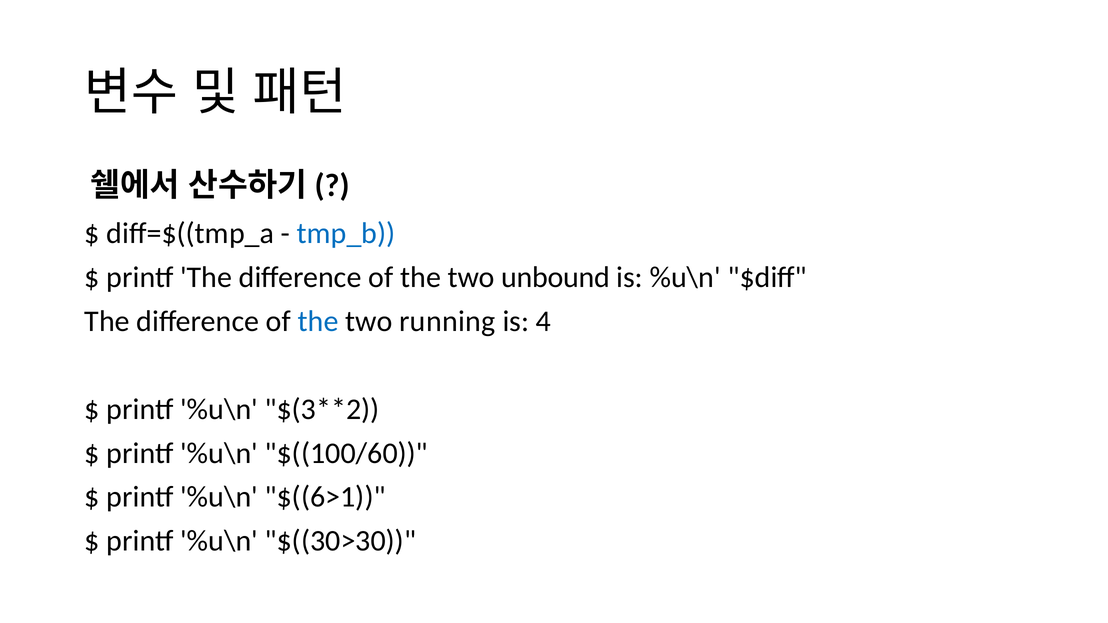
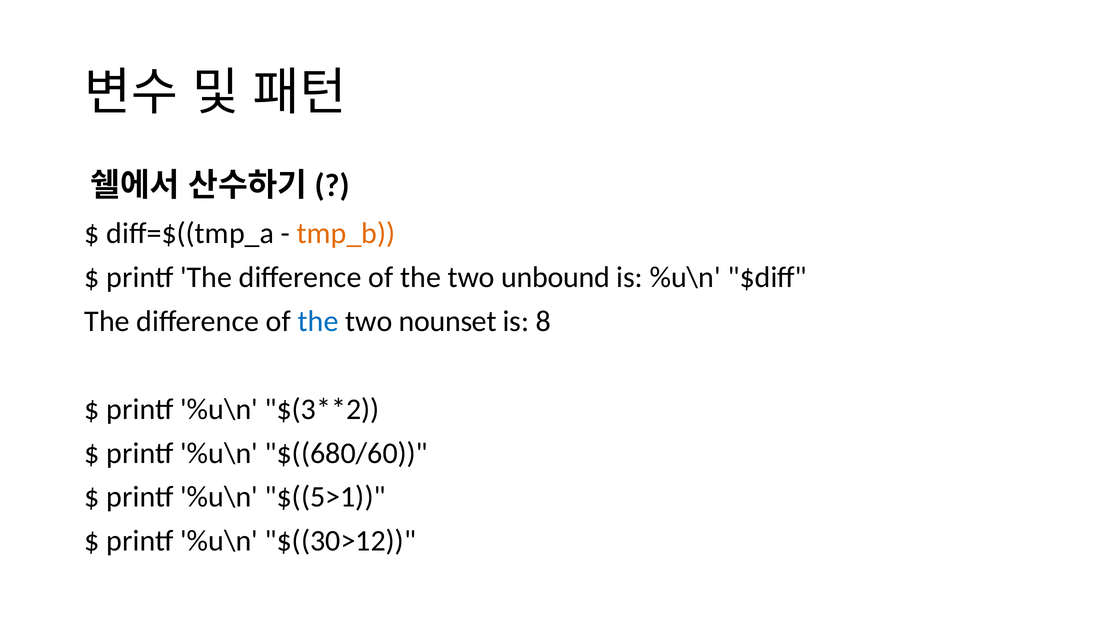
tmp_b colour: blue -> orange
running: running -> nounset
4: 4 -> 8
$((100/60: $((100/60 -> $((680/60
$((6>1: $((6>1 -> $((5>1
$((30>30: $((30>30 -> $((30>12
